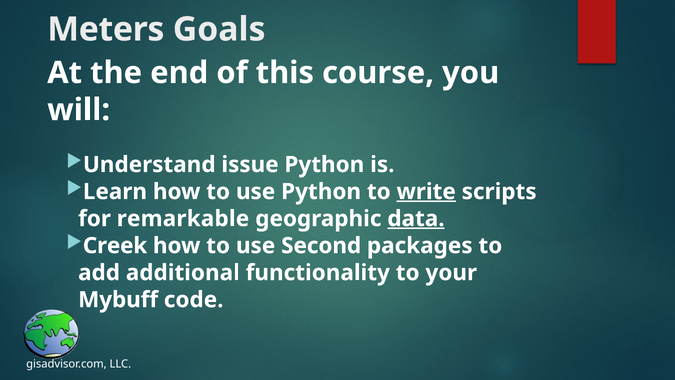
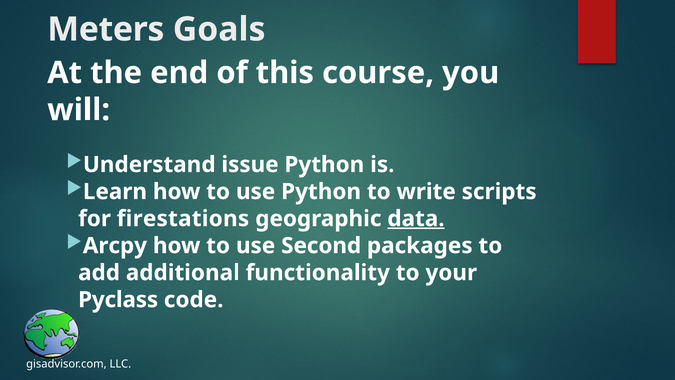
write underline: present -> none
remarkable: remarkable -> firestations
Creek: Creek -> Arcpy
Mybuff: Mybuff -> Pyclass
